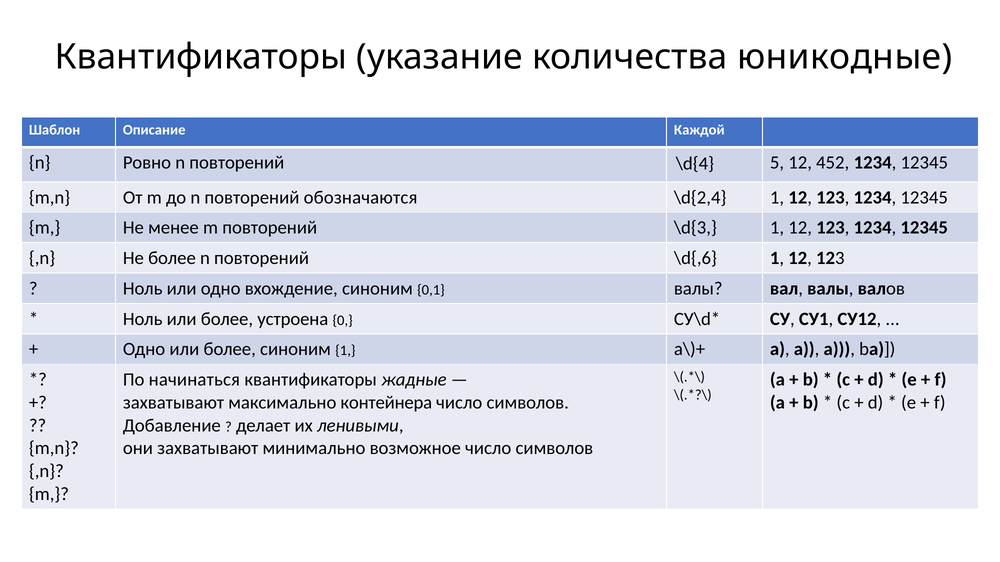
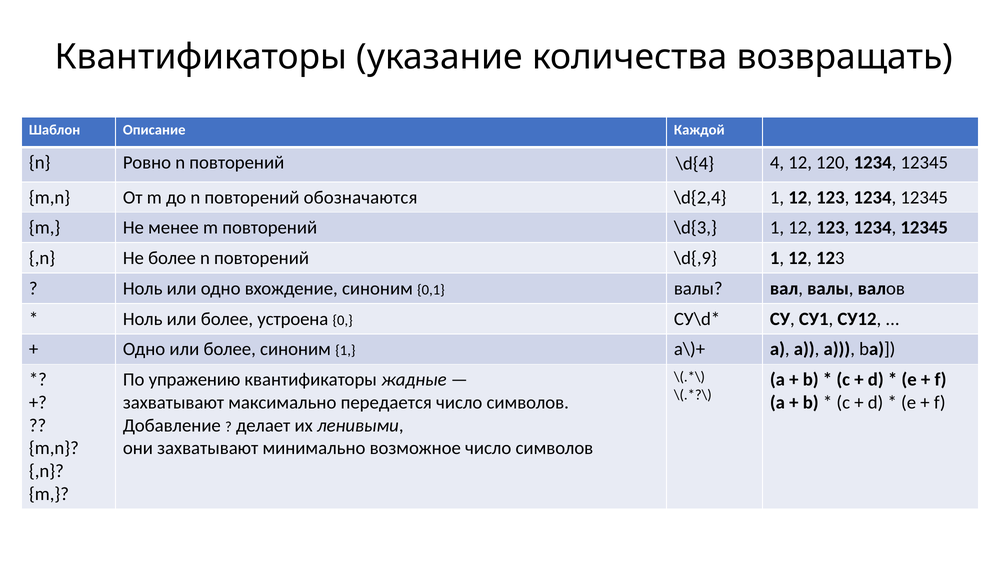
юникодные: юникодные -> возвращать
5: 5 -> 4
452: 452 -> 120
\d{,6: \d{,6 -> \d{,9
начинаться: начинаться -> упражению
контейнера: контейнера -> передается
